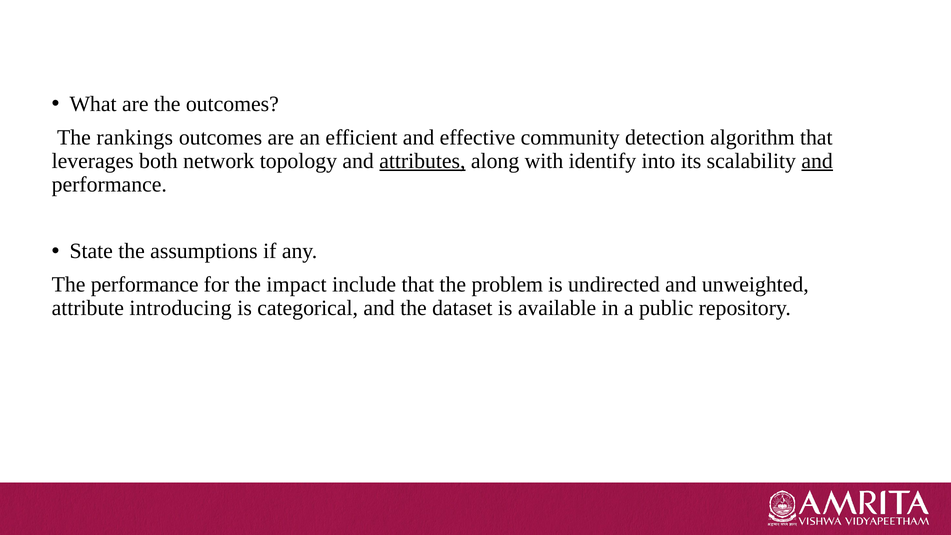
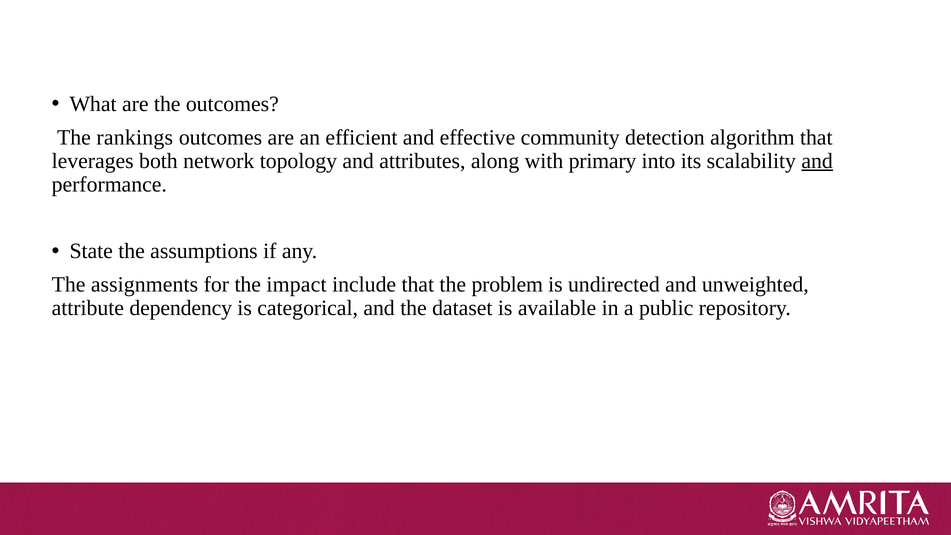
attributes underline: present -> none
identify: identify -> primary
The performance: performance -> assignments
introducing: introducing -> dependency
